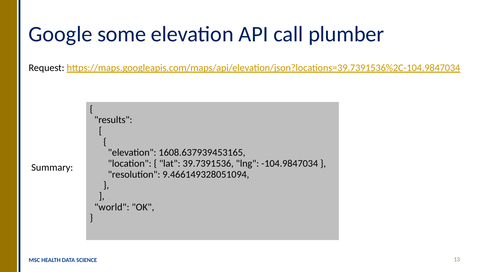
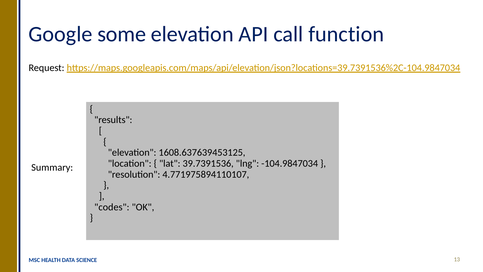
plumber: plumber -> function
1608.637939453165: 1608.637939453165 -> 1608.637639453125
9.466149328051094: 9.466149328051094 -> 4.771975894110107
world: world -> codes
